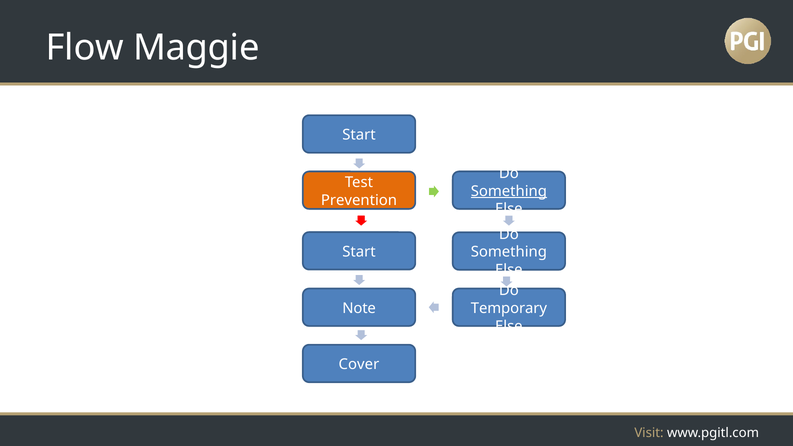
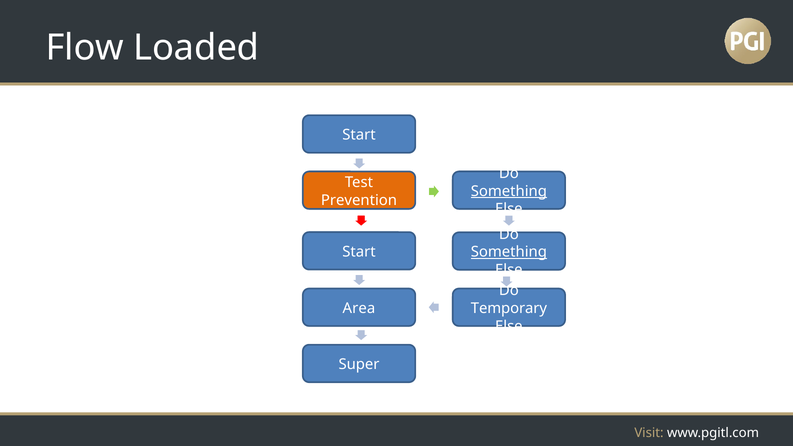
Maggie: Maggie -> Loaded
Something at (509, 252) underline: none -> present
Note: Note -> Area
Cover: Cover -> Super
